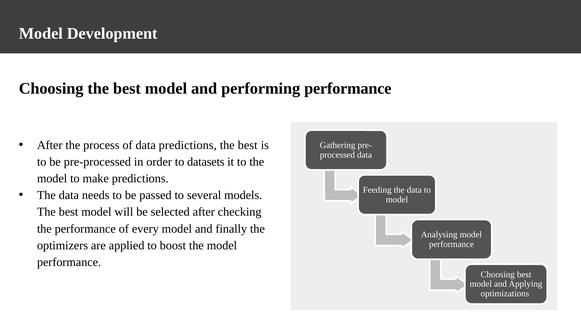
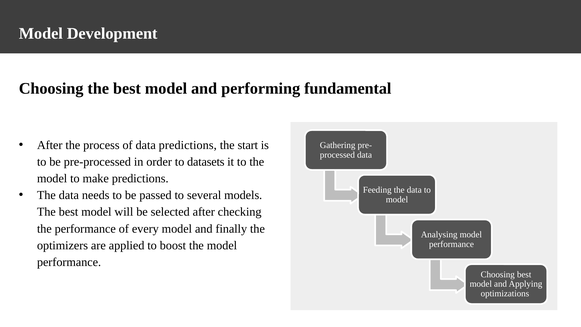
performing performance: performance -> fundamental
best at (248, 145): best -> start
